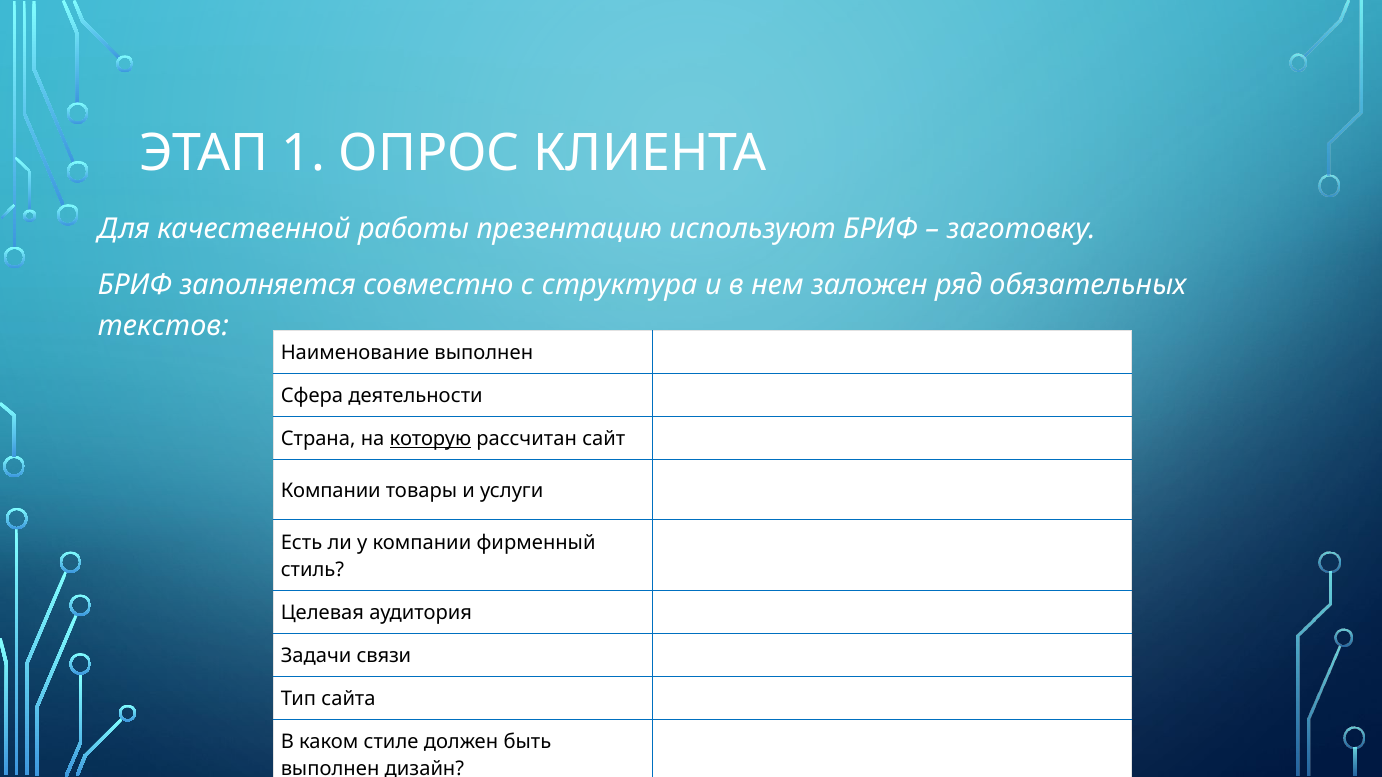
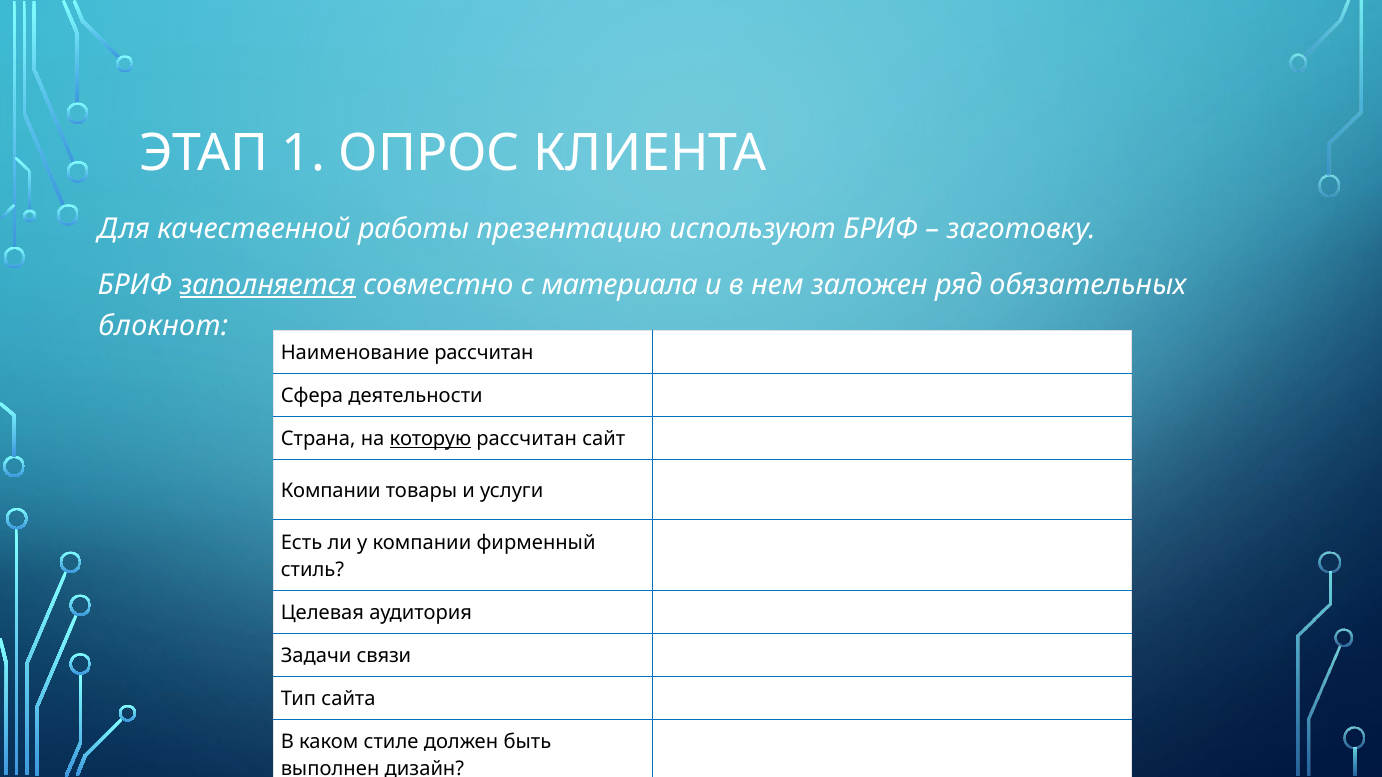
заполняется underline: none -> present
структура: структура -> материала
текстов: текстов -> блокнот
Наименование выполнен: выполнен -> рассчитан
